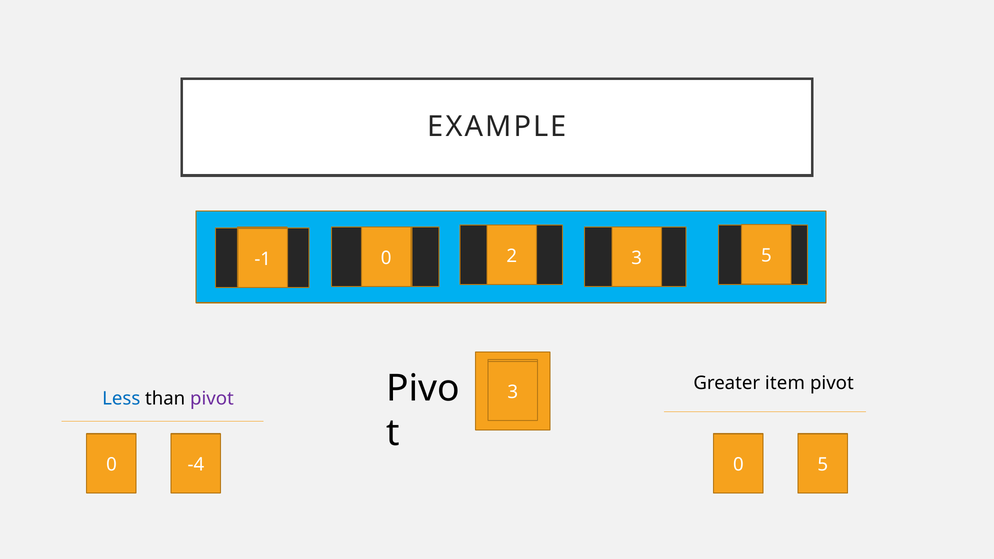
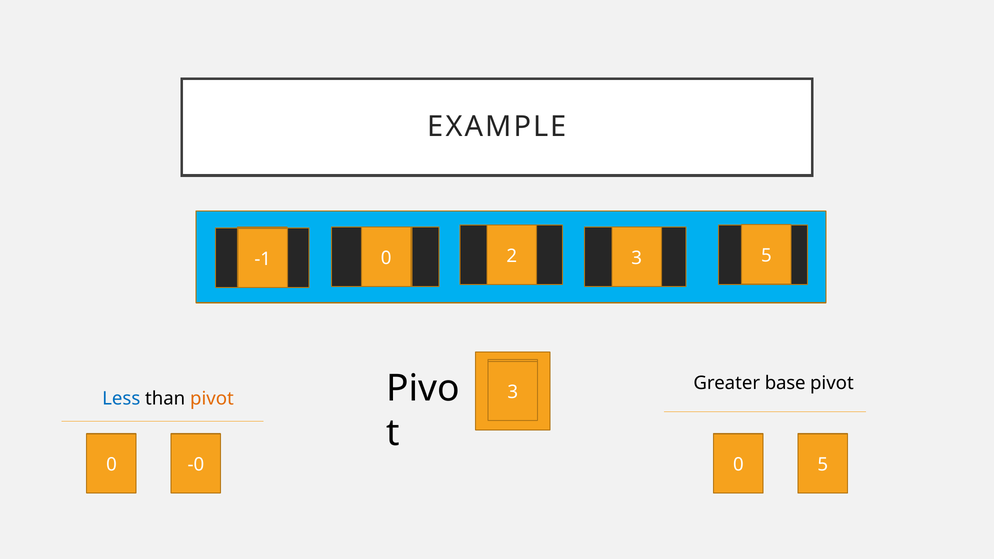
item: item -> base
pivot at (212, 398) colour: purple -> orange
-4: -4 -> -0
